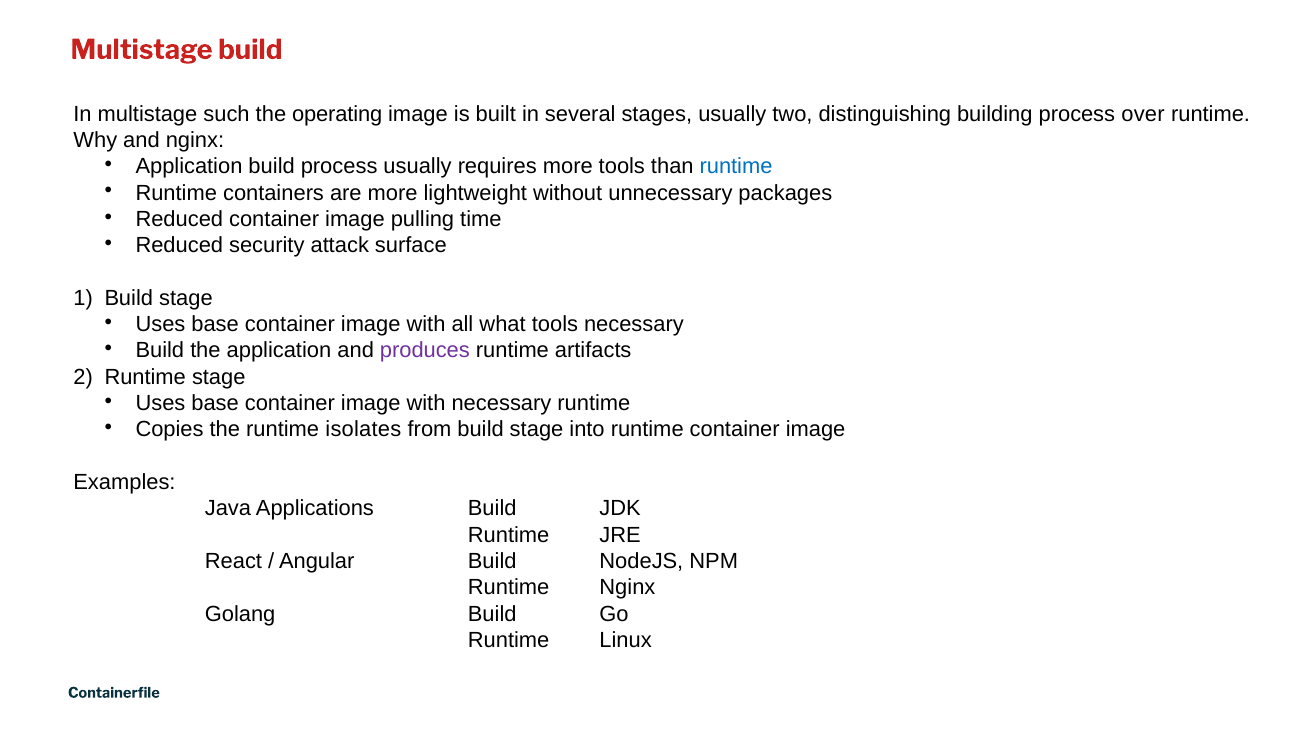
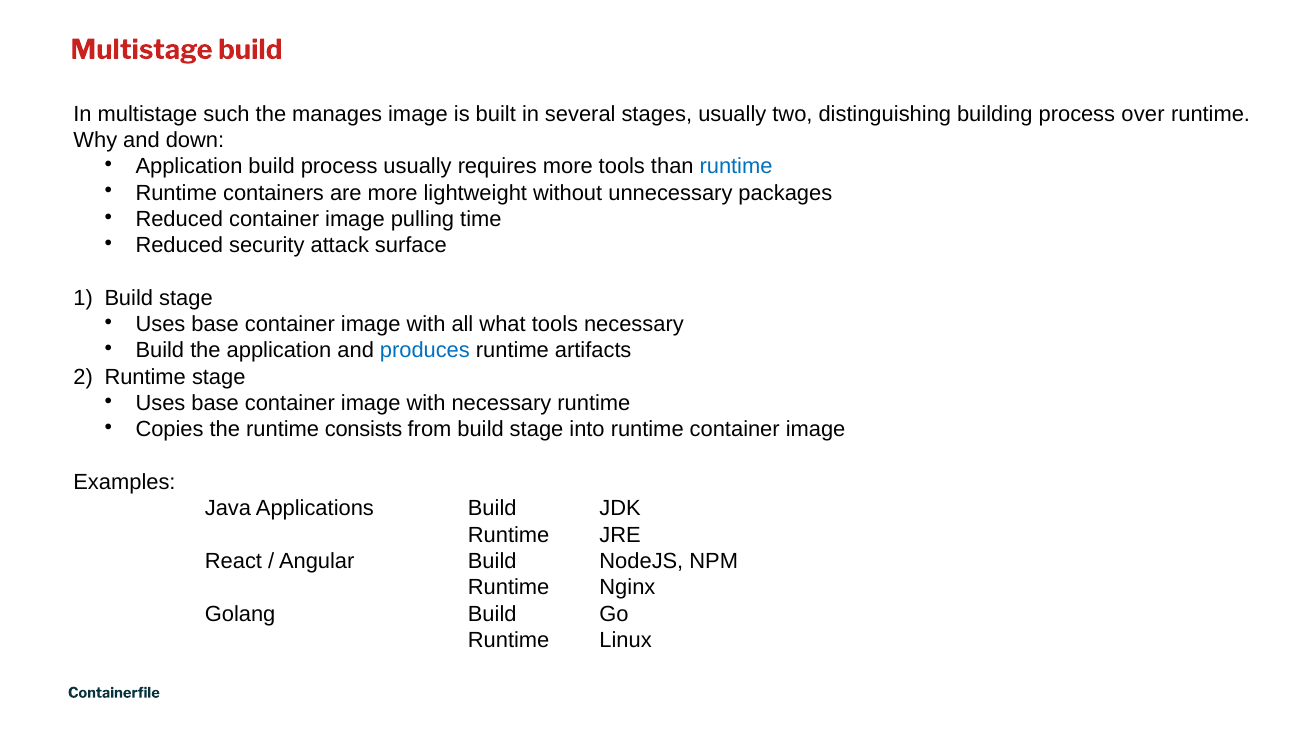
operating: operating -> manages
and nginx: nginx -> down
produces colour: purple -> blue
isolates: isolates -> consists
